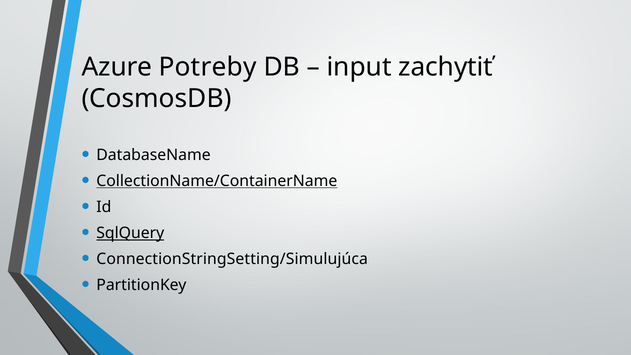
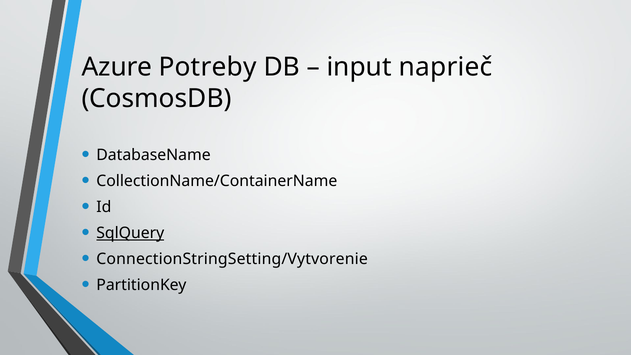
zachytiť: zachytiť -> naprieč
CollectionName/ContainerName underline: present -> none
ConnectionStringSetting/Simulujúca: ConnectionStringSetting/Simulujúca -> ConnectionStringSetting/Vytvorenie
